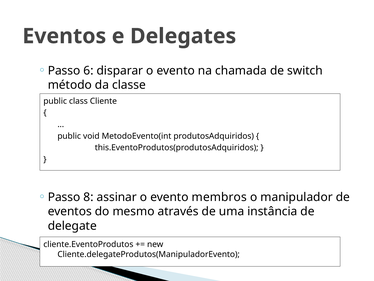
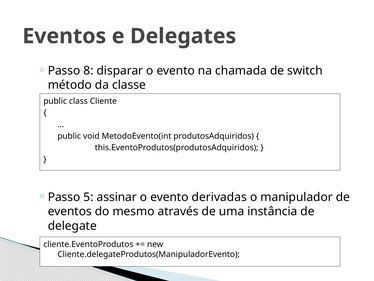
6: 6 -> 8
8: 8 -> 5
membros: membros -> derivadas
